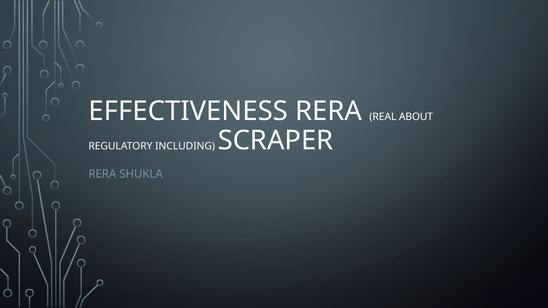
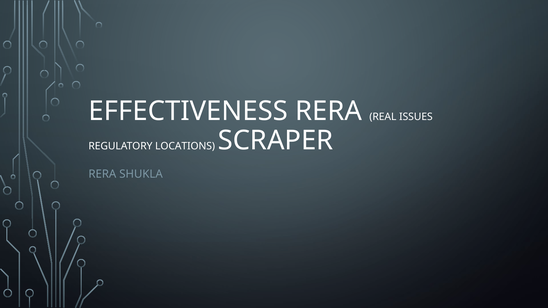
ABOUT: ABOUT -> ISSUES
INCLUDING: INCLUDING -> LOCATIONS
